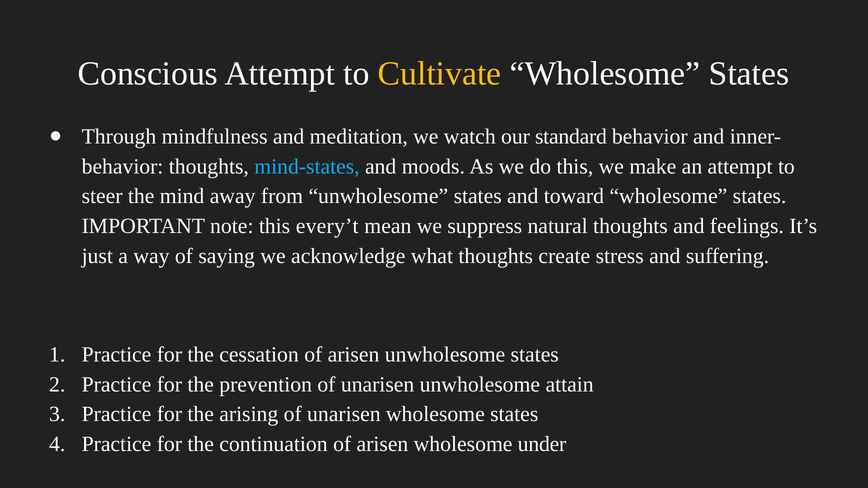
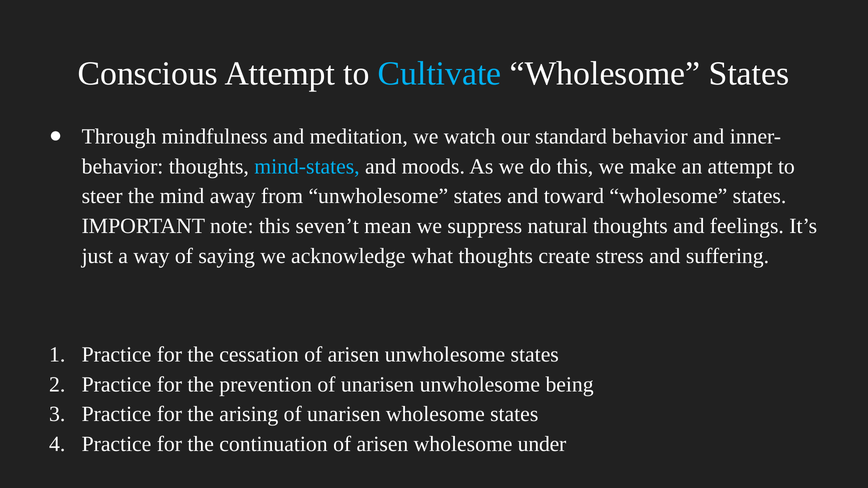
Cultivate colour: yellow -> light blue
every’t: every’t -> seven’t
attain: attain -> being
